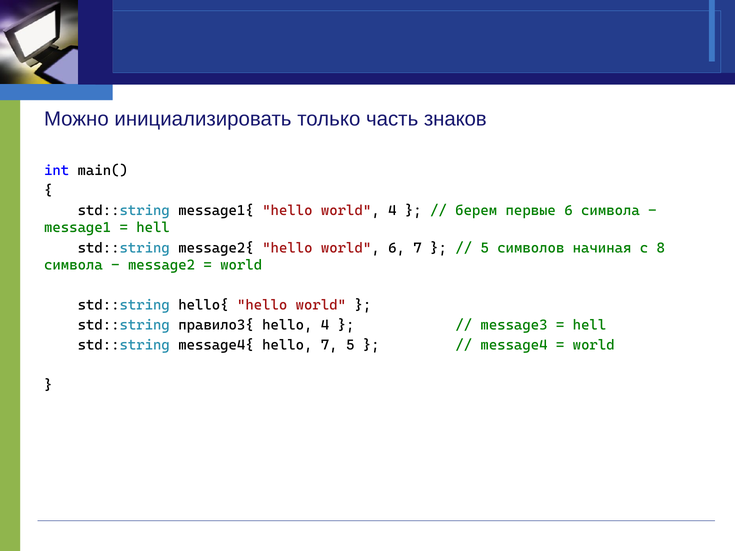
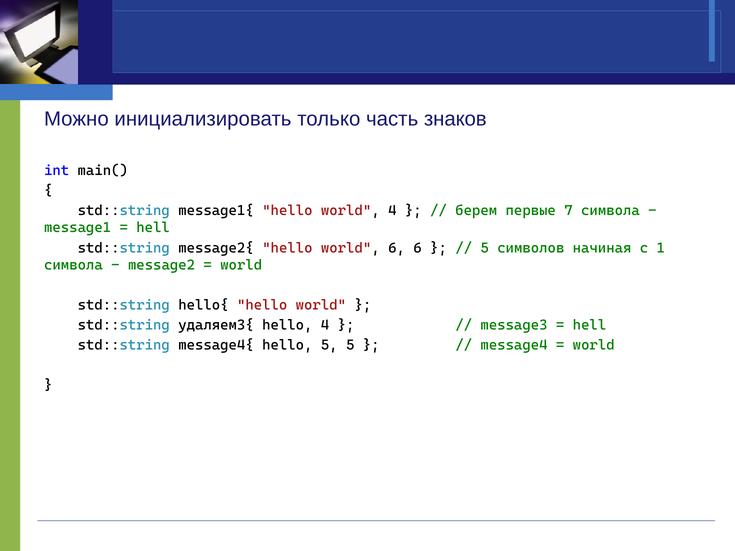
первые 6: 6 -> 7
6 7: 7 -> 6
8: 8 -> 1
правило3{: правило3{ -> удаляем3{
hello 7: 7 -> 5
